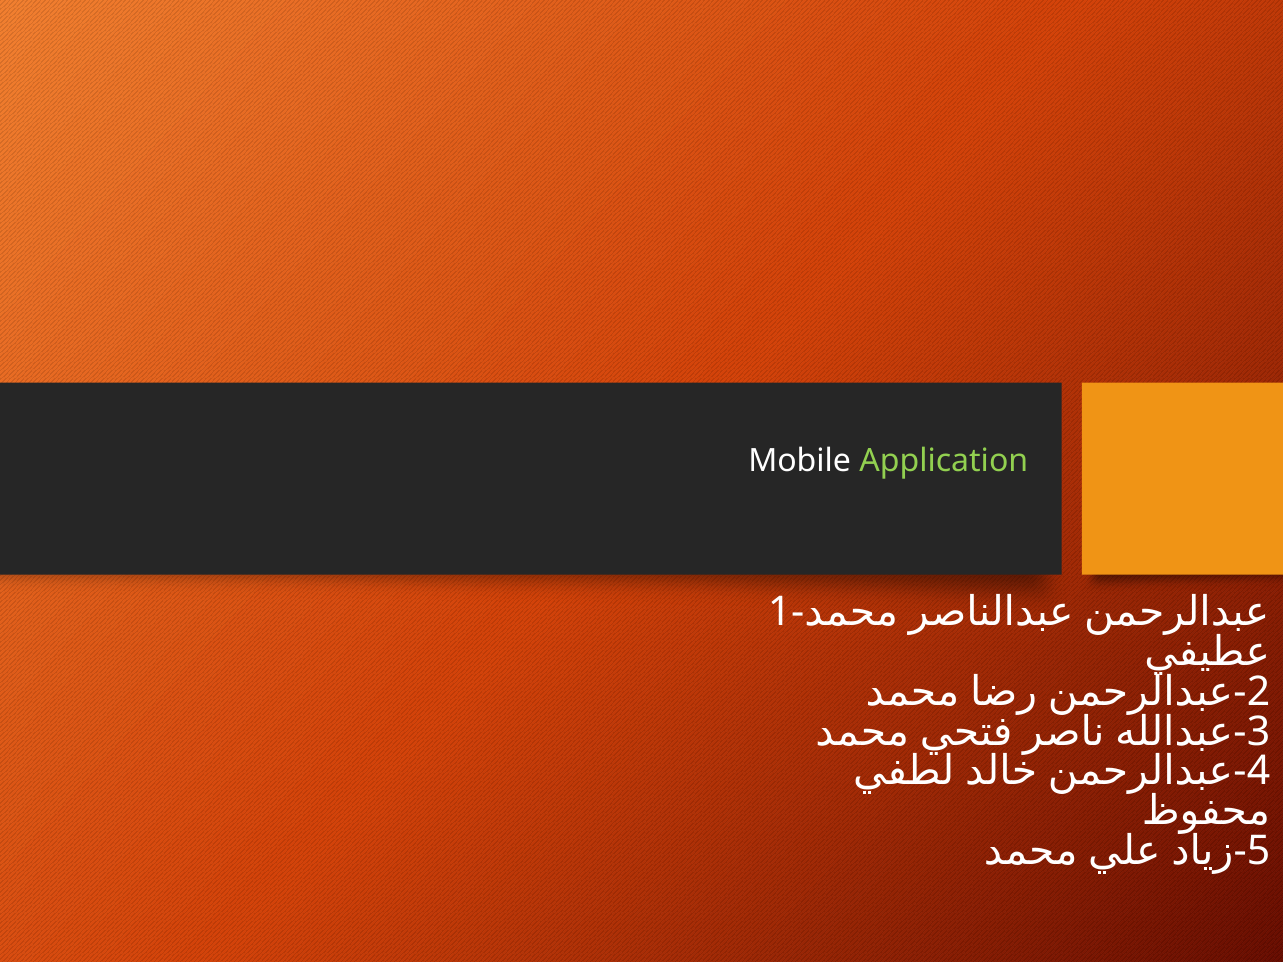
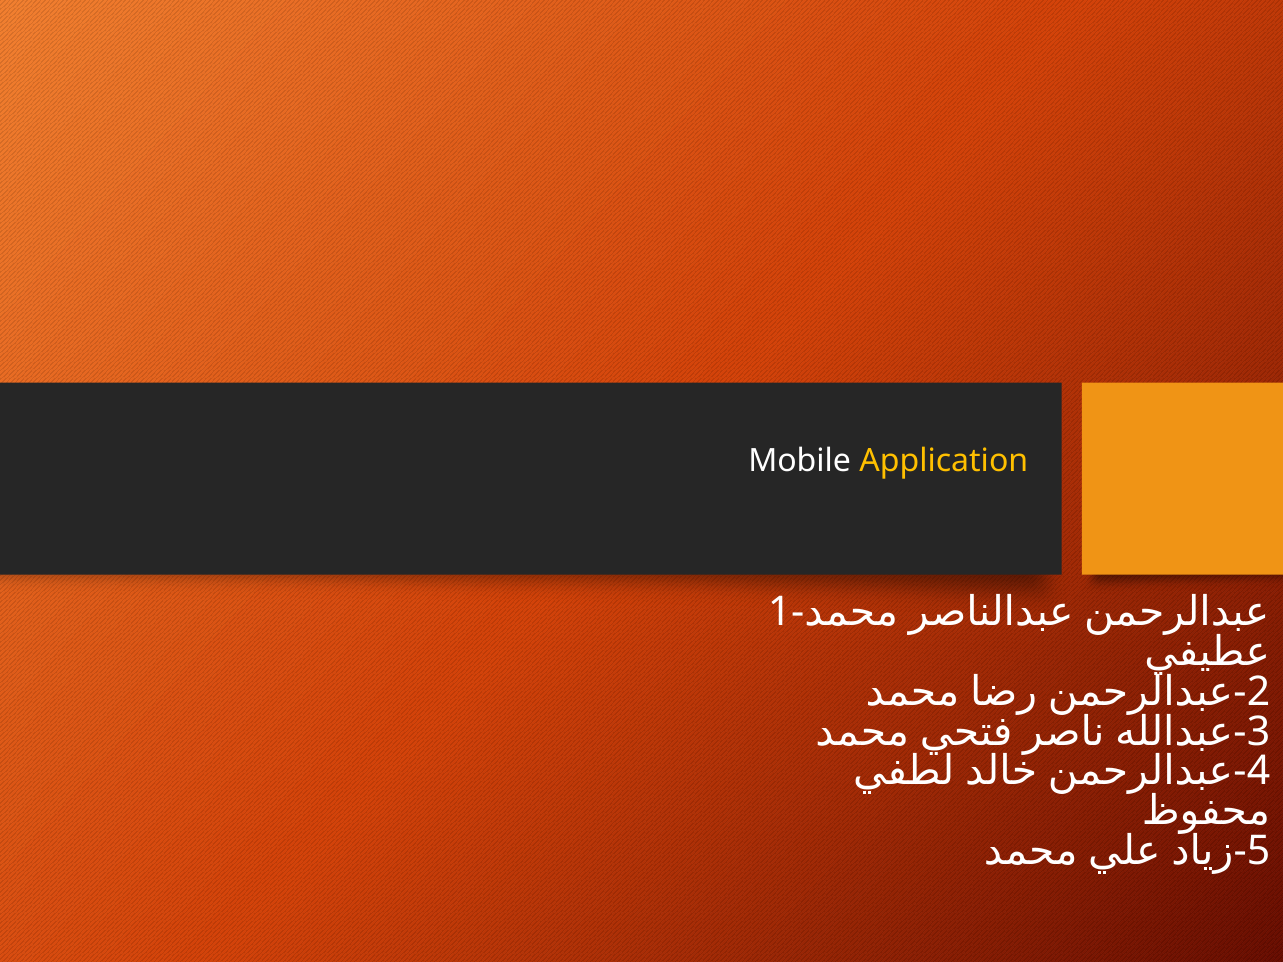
Application colour: light green -> yellow
